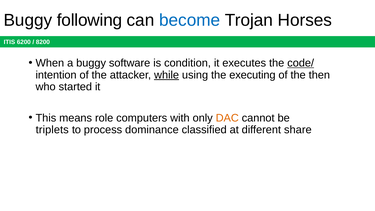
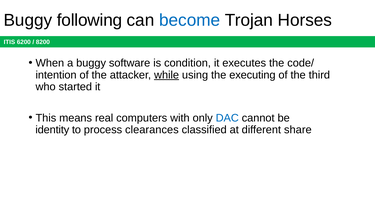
code/ underline: present -> none
then: then -> third
role: role -> real
DAC colour: orange -> blue
triplets: triplets -> identity
dominance: dominance -> clearances
